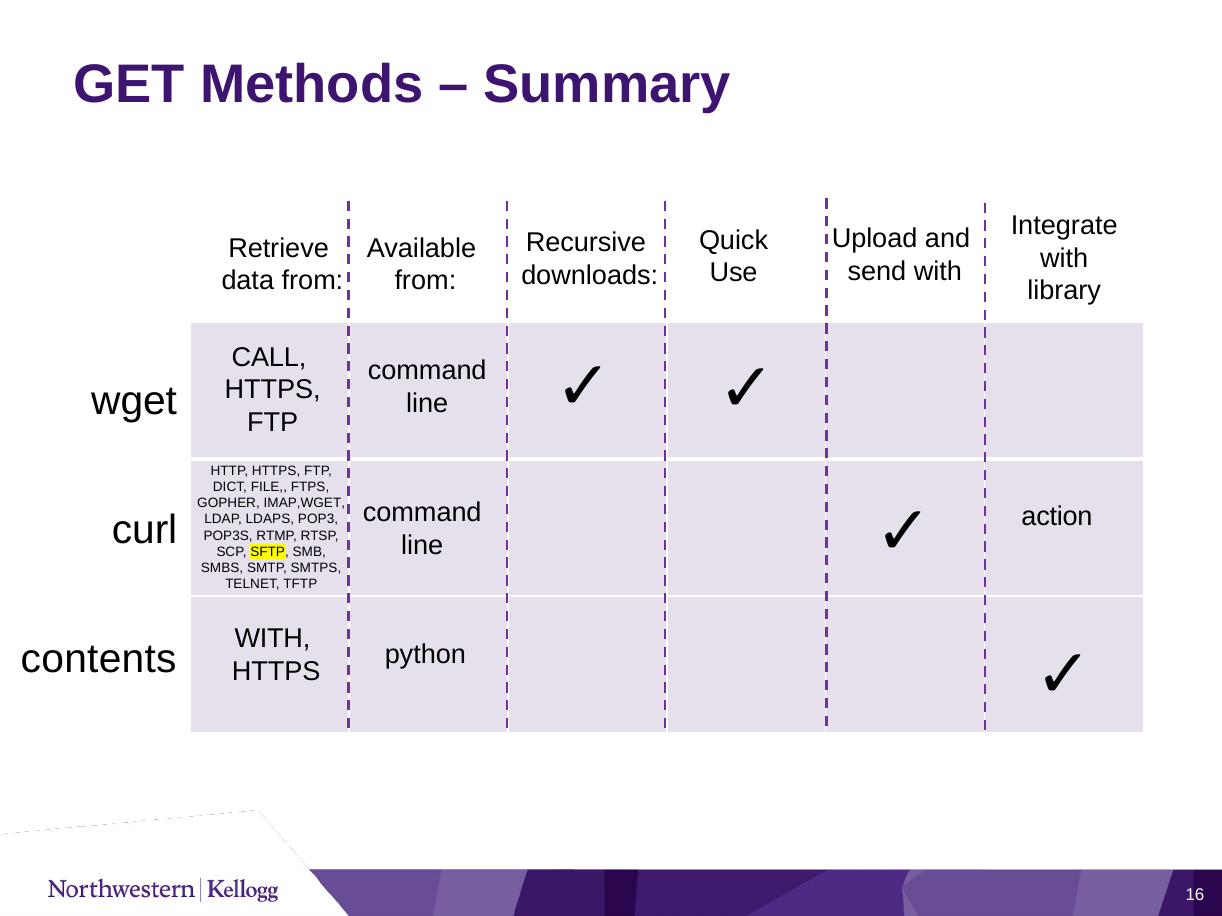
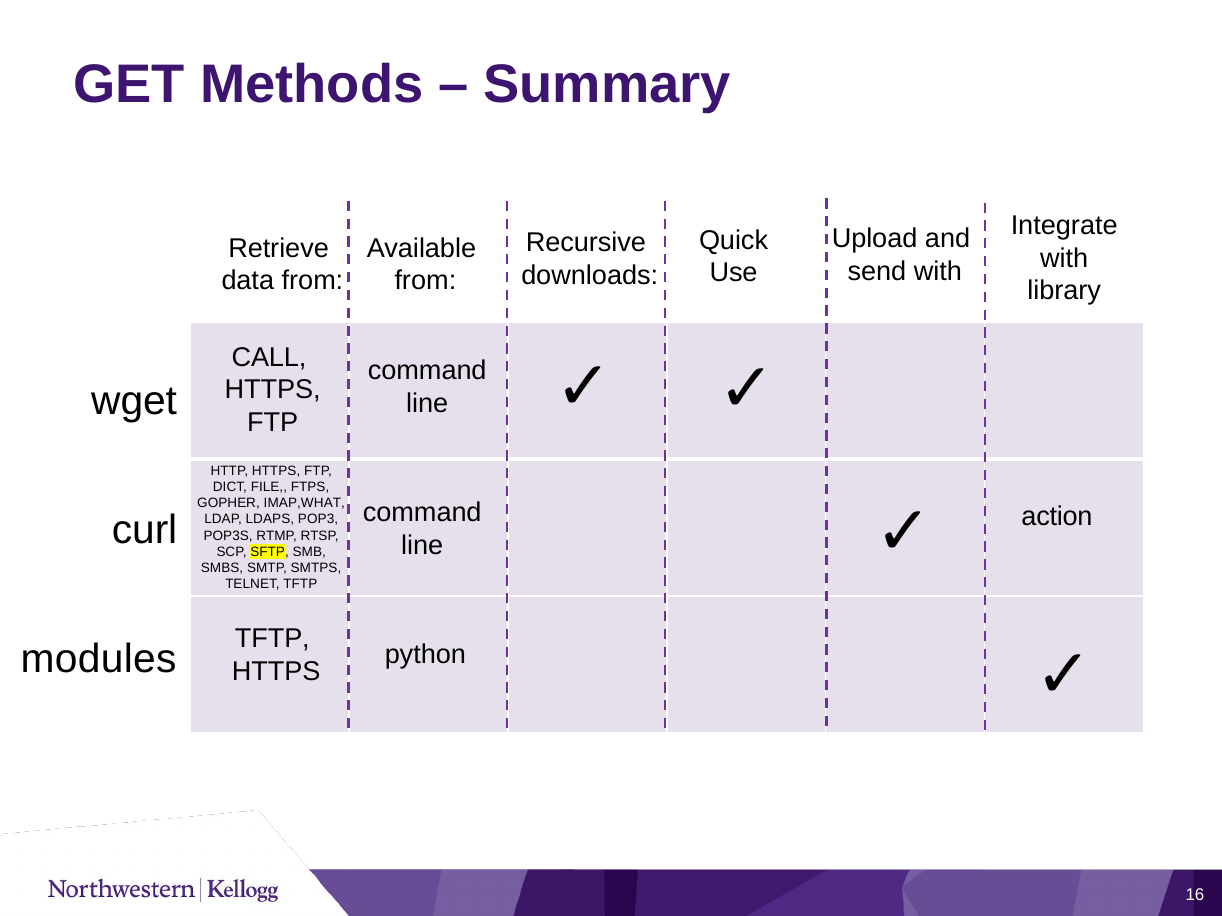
IMAP,WGET: IMAP,WGET -> IMAP,WHAT
WITH at (272, 639): WITH -> TFTP
contents: contents -> modules
